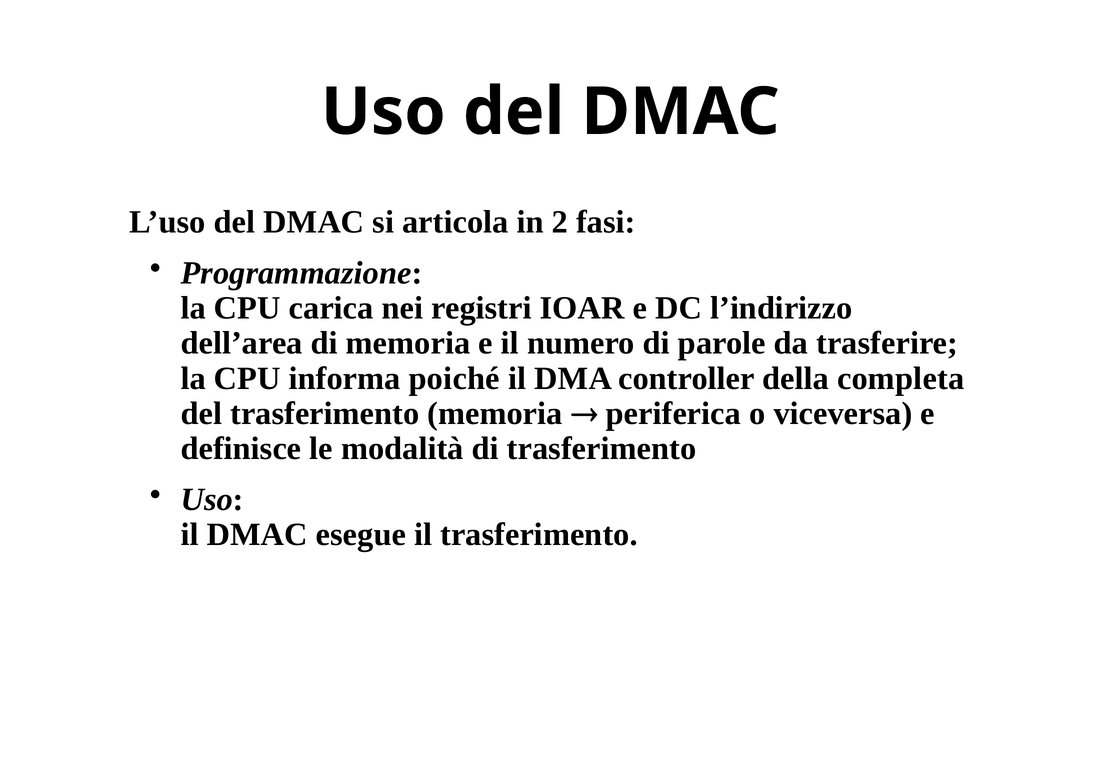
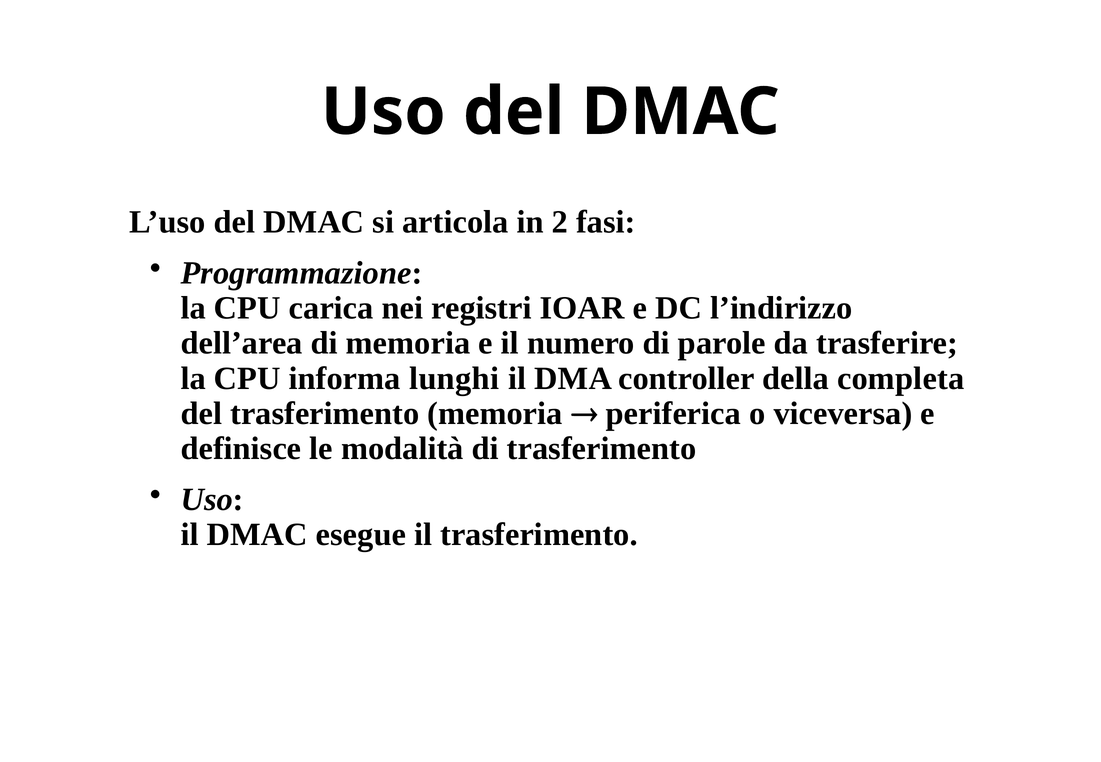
poiché: poiché -> lunghi
